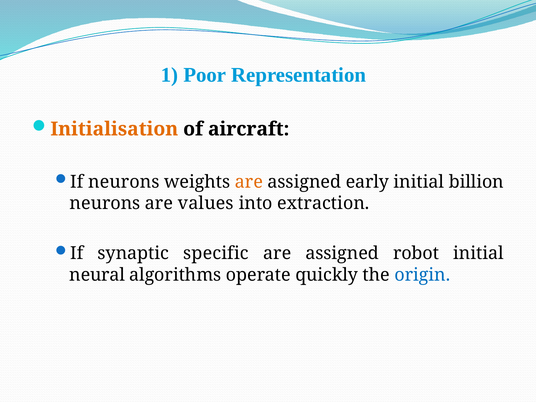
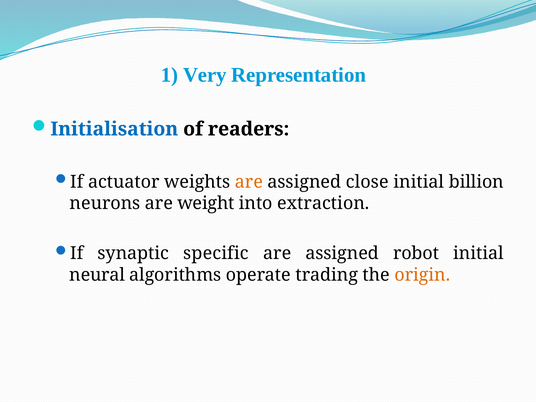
Poor: Poor -> Very
Initialisation colour: orange -> blue
aircraft: aircraft -> readers
If neurons: neurons -> actuator
early: early -> close
values: values -> weight
quickly: quickly -> trading
origin colour: blue -> orange
